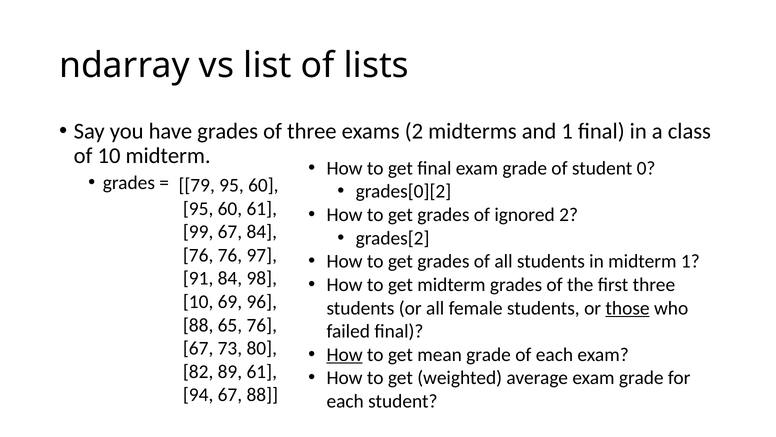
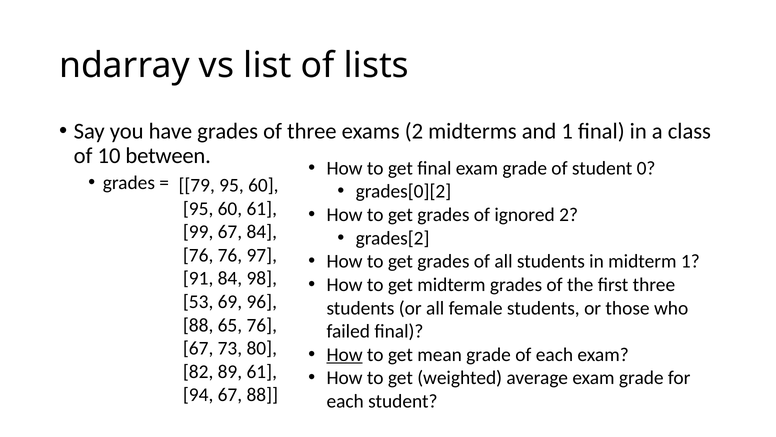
10 midterm: midterm -> between
10 at (198, 301): 10 -> 53
those underline: present -> none
